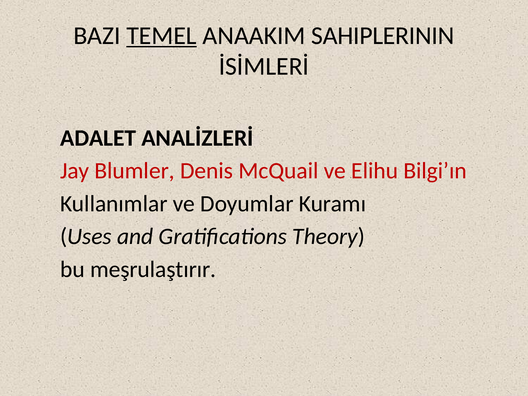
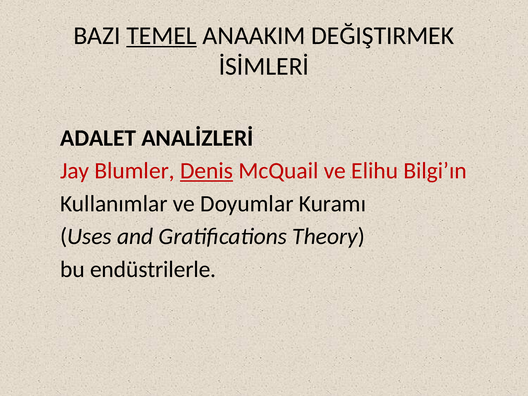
SAHIPLERININ: SAHIPLERININ -> DEĞIŞTIRMEK
Denis underline: none -> present
meşrulaştırır: meşrulaştırır -> endüstrilerle
